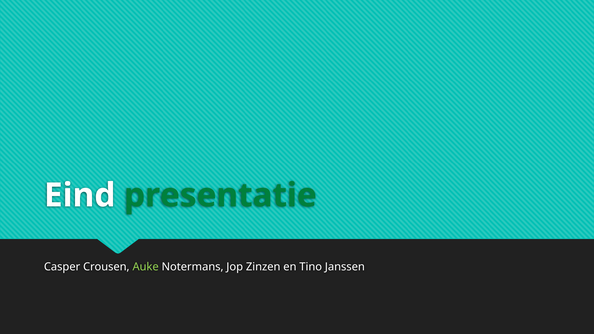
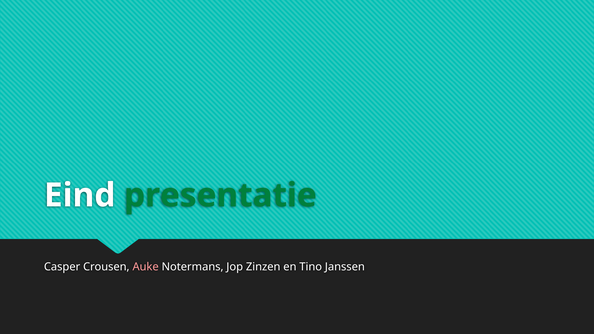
Auke colour: light green -> pink
